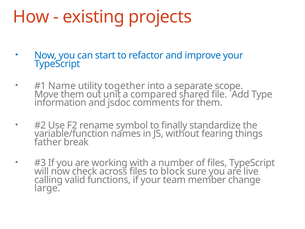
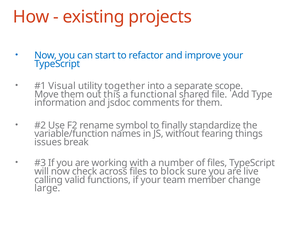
Name: Name -> Visual
unit: unit -> this
compared: compared -> functional
father: father -> issues
